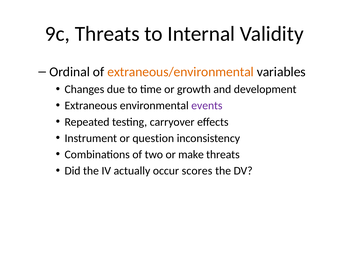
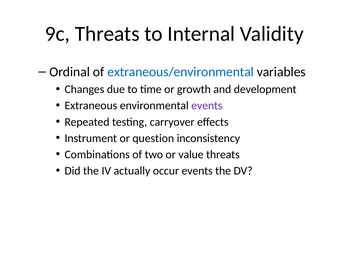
extraneous/environmental colour: orange -> blue
make: make -> value
occur scores: scores -> events
